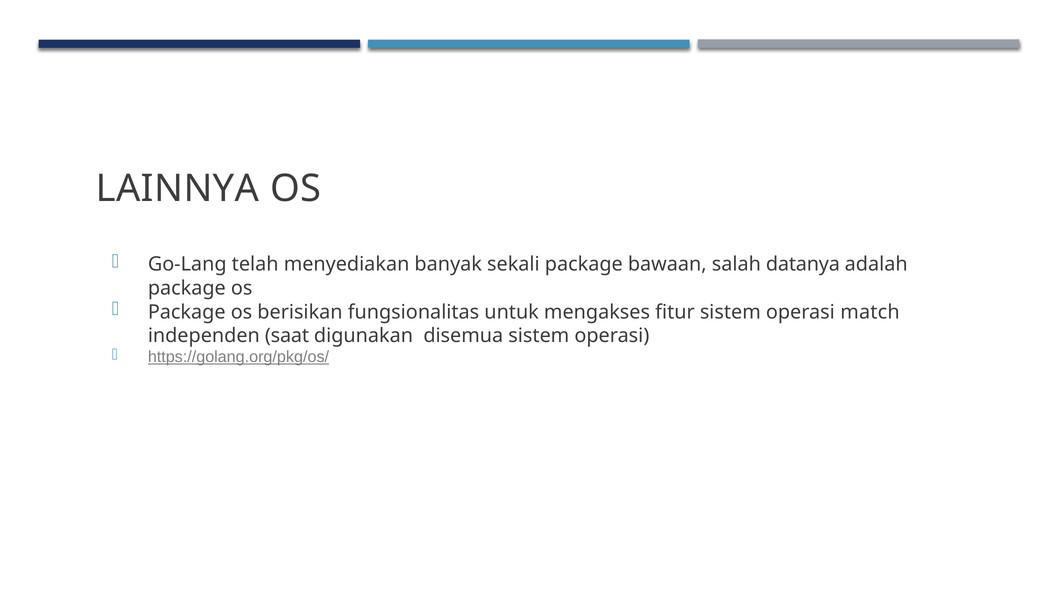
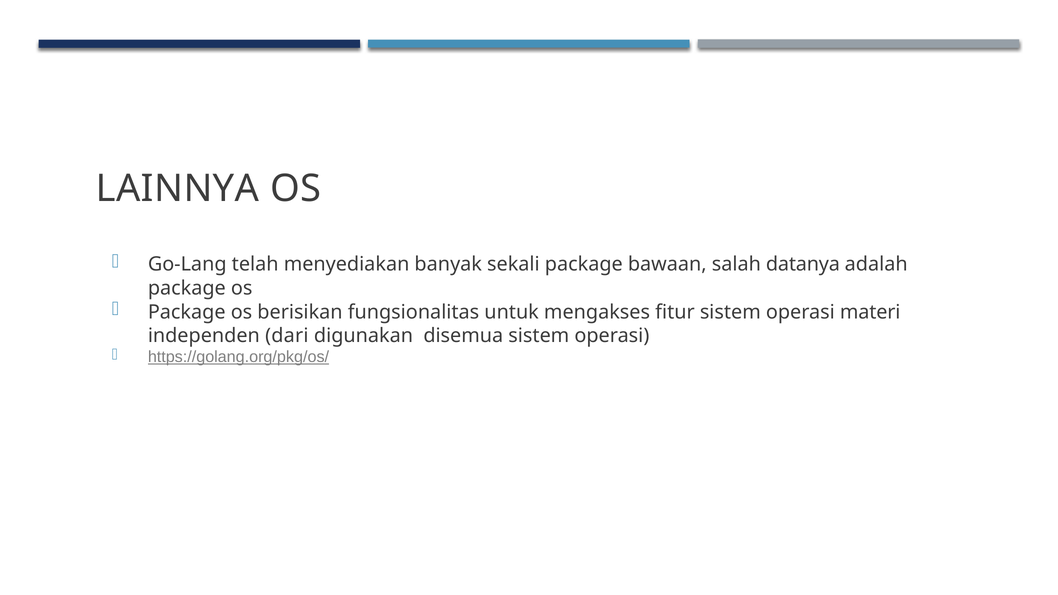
match: match -> materi
saat: saat -> dari
